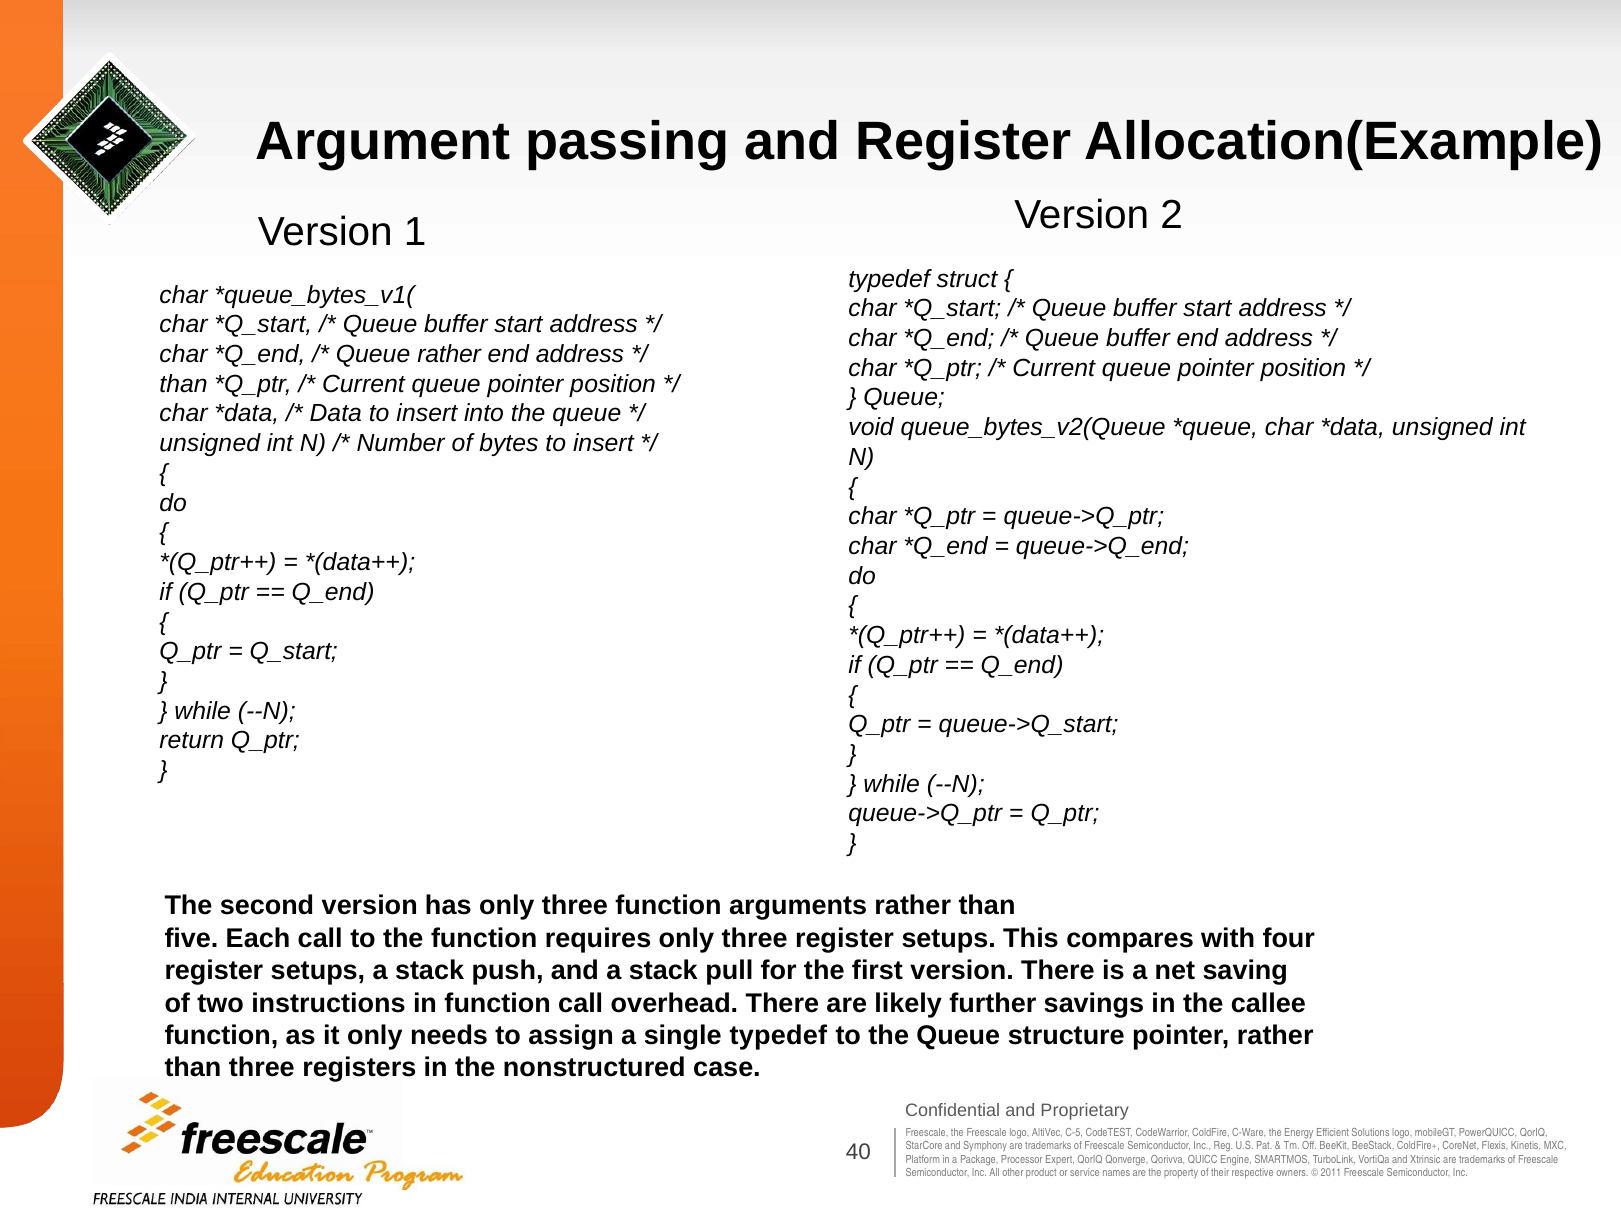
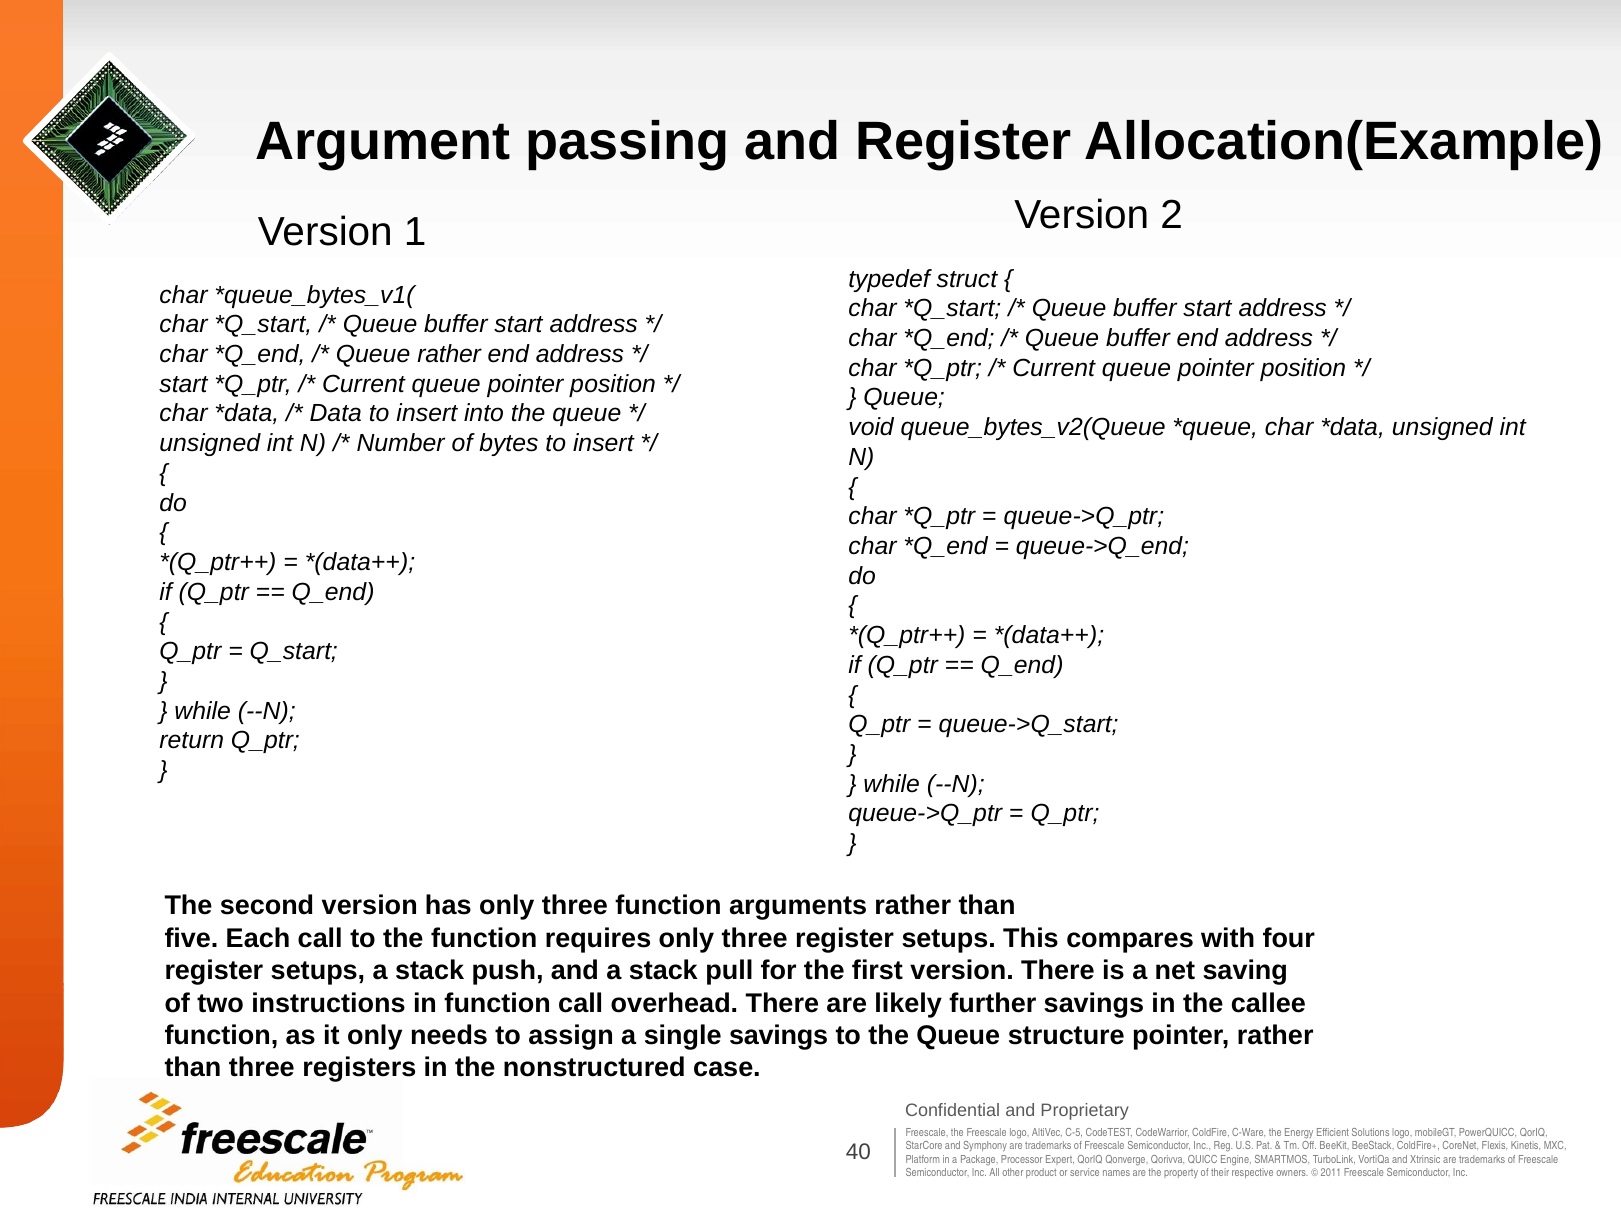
than at (184, 384): than -> start
single typedef: typedef -> savings
